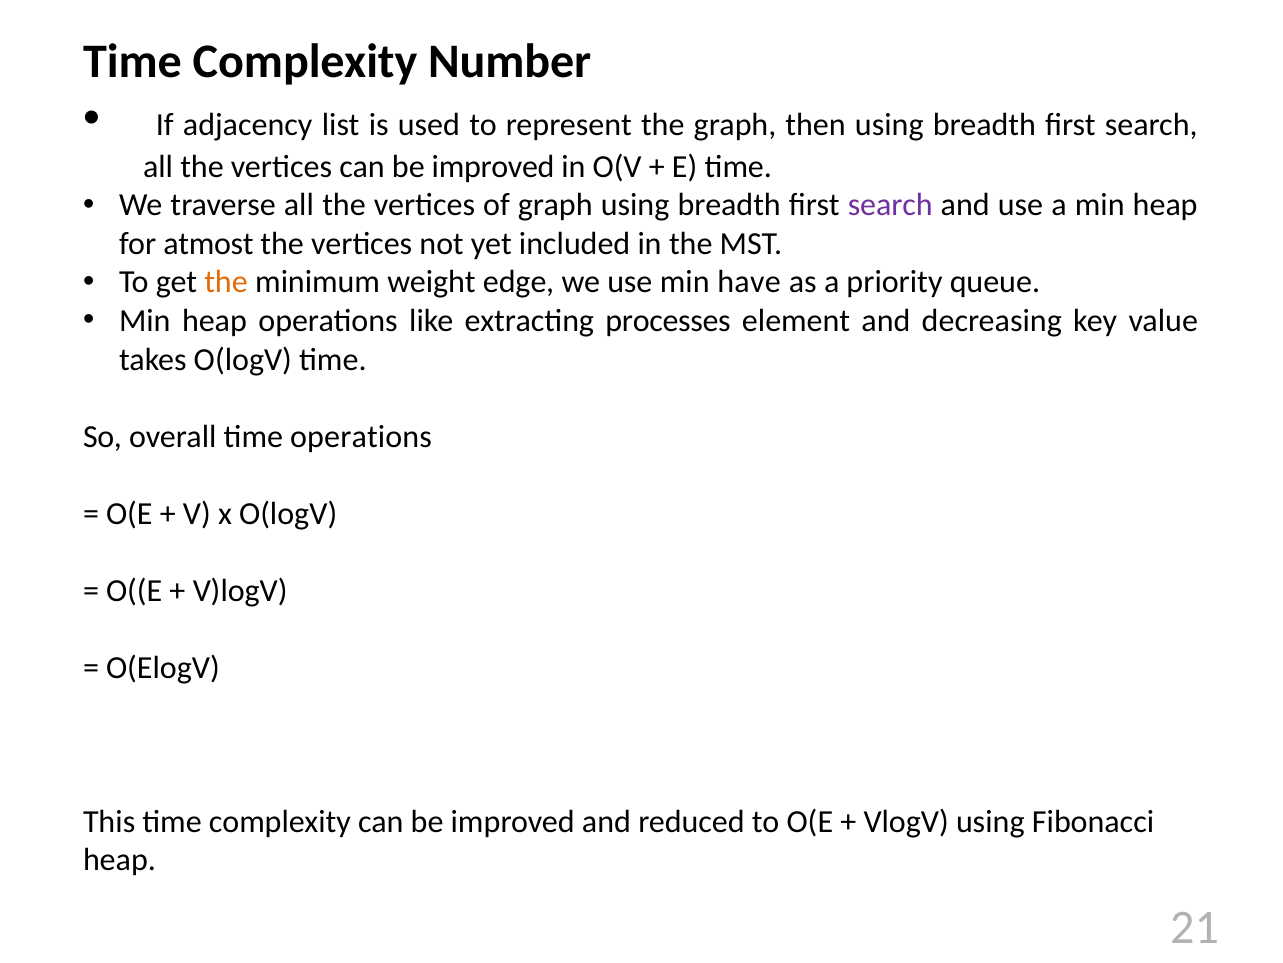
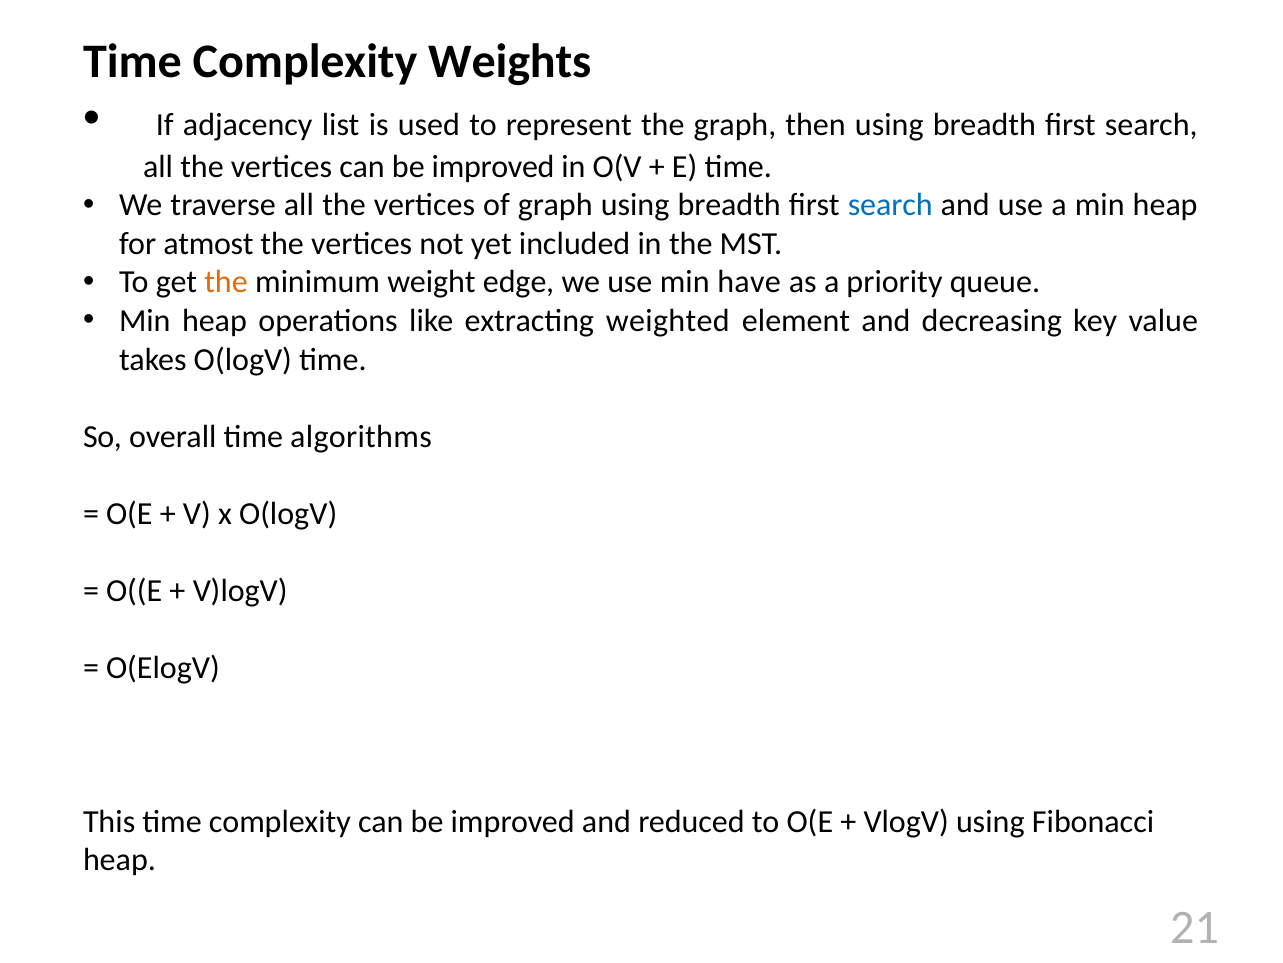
Number: Number -> Weights
search at (890, 205) colour: purple -> blue
processes: processes -> weighted
time operations: operations -> algorithms
